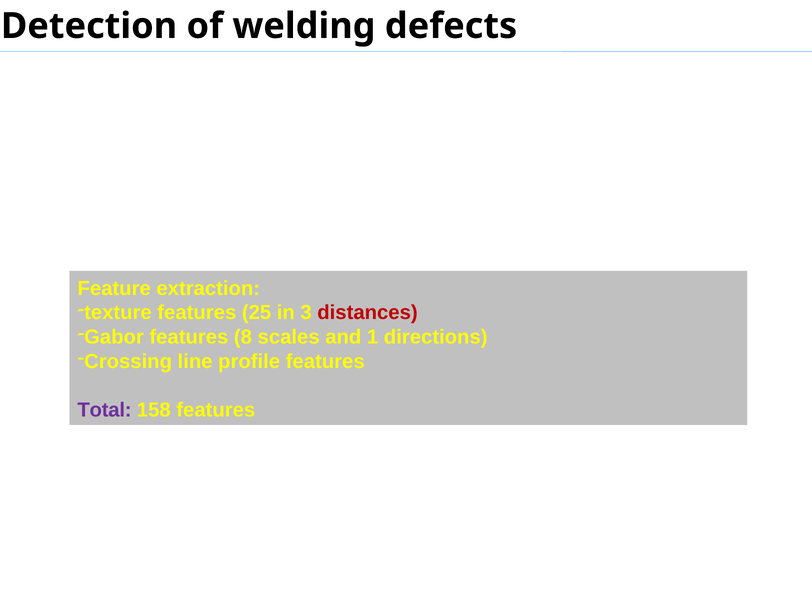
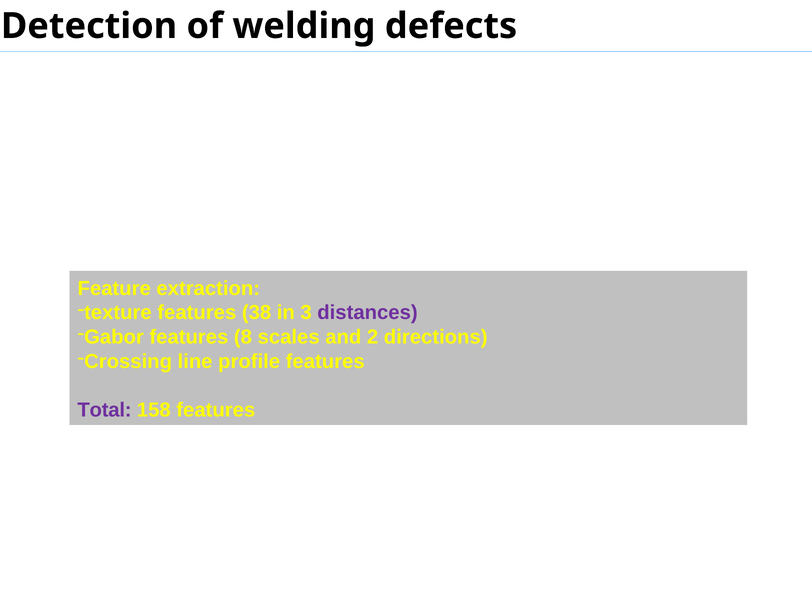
25: 25 -> 38
distances colour: red -> purple
1: 1 -> 2
